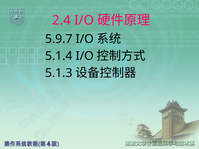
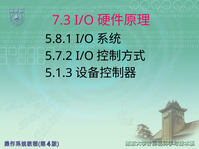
2.4: 2.4 -> 7.3
5.9.7: 5.9.7 -> 5.8.1
5.1.4: 5.1.4 -> 5.7.2
